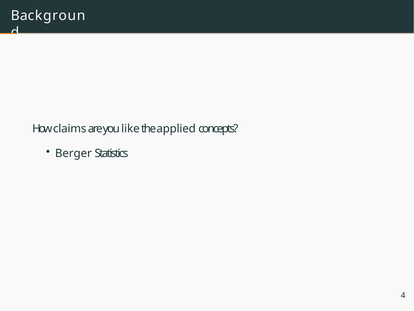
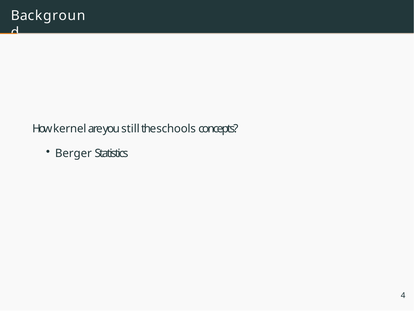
claims: claims -> kernel
like: like -> still
applied: applied -> schools
